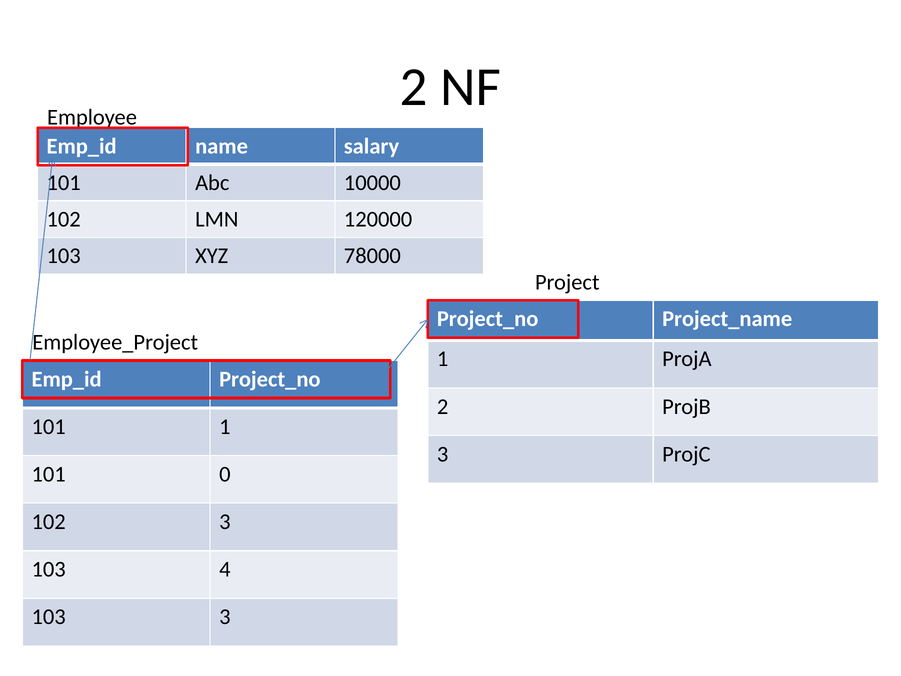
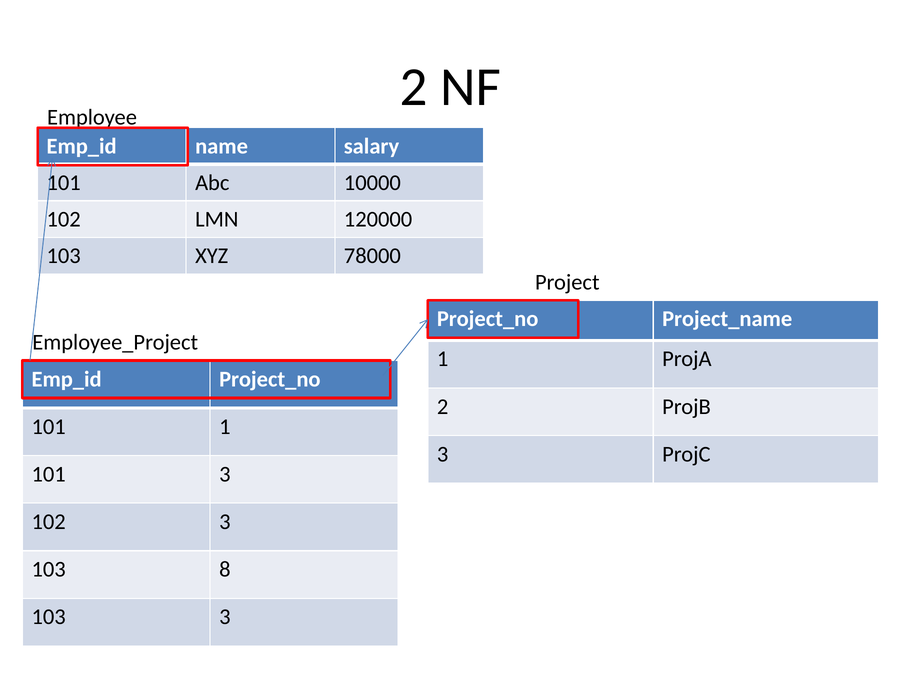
101 0: 0 -> 3
4: 4 -> 8
